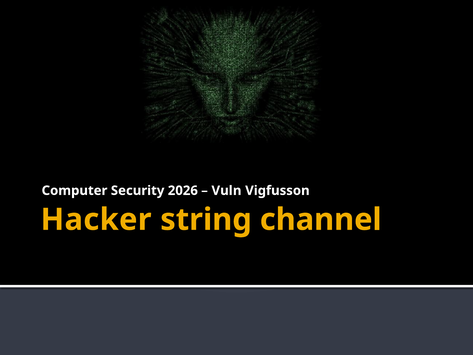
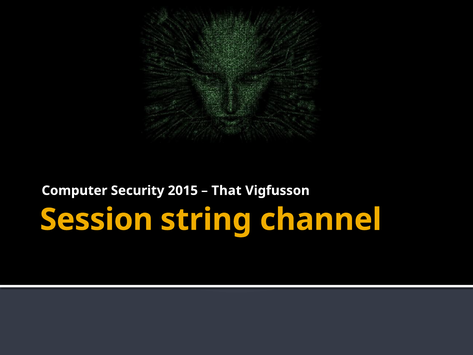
2026: 2026 -> 2015
Vuln: Vuln -> That
Hacker: Hacker -> Session
